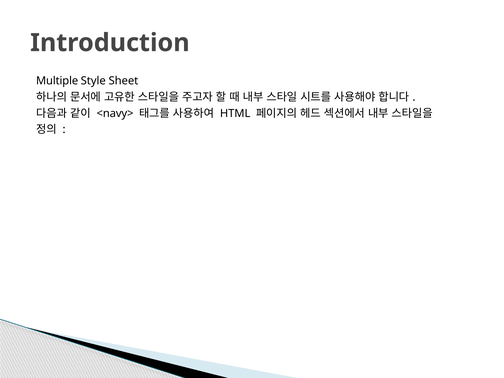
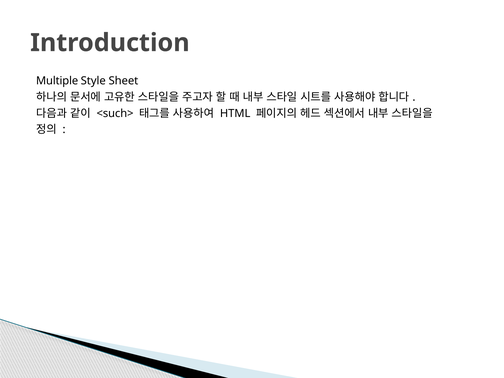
<navy>: <navy> -> <such>
